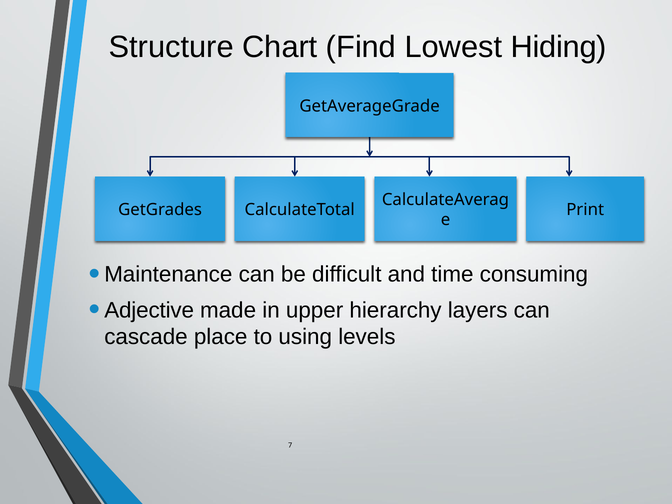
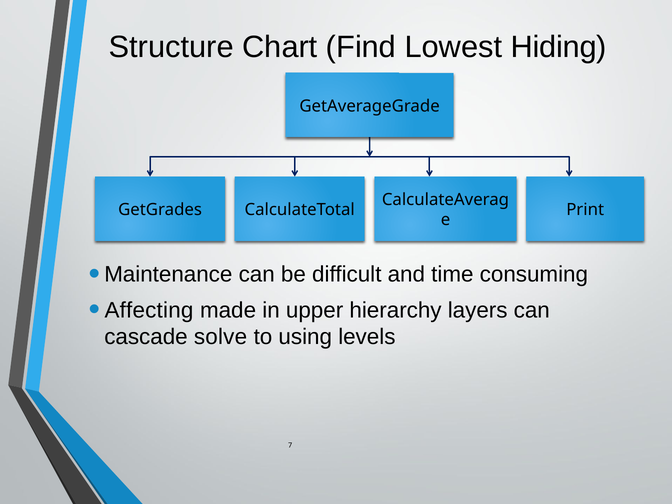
Adjective: Adjective -> Affecting
place: place -> solve
